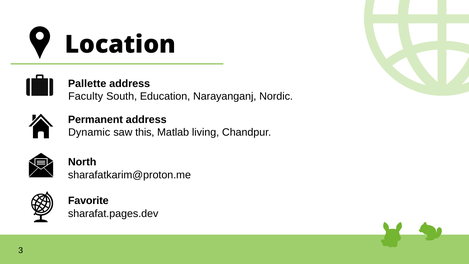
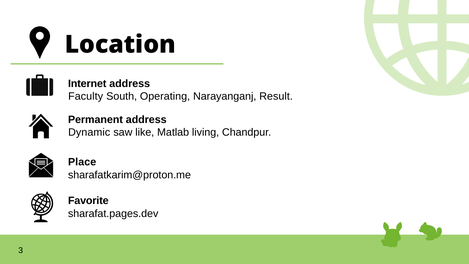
Pallette: Pallette -> Internet
Education: Education -> Operating
Nordic: Nordic -> Result
this: this -> like
North: North -> Place
